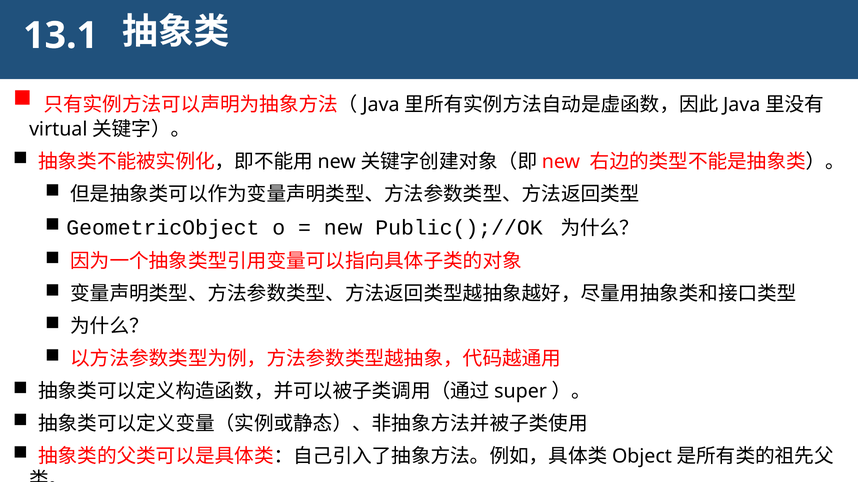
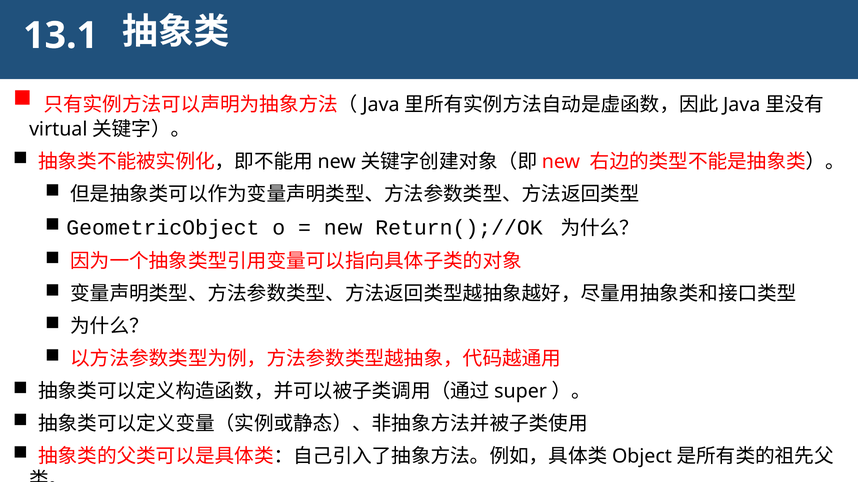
Public();//OK: Public();//OK -> Return();//OK
